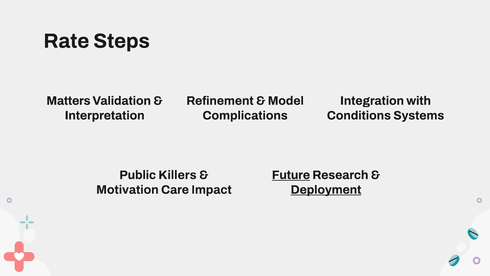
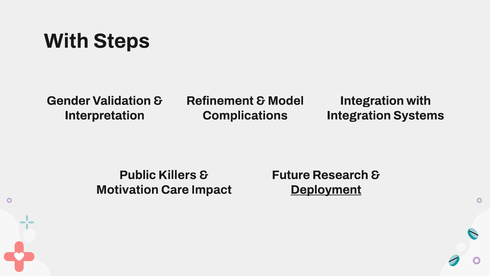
Rate at (66, 41): Rate -> With
Matters: Matters -> Gender
Conditions at (359, 115): Conditions -> Integration
Future underline: present -> none
